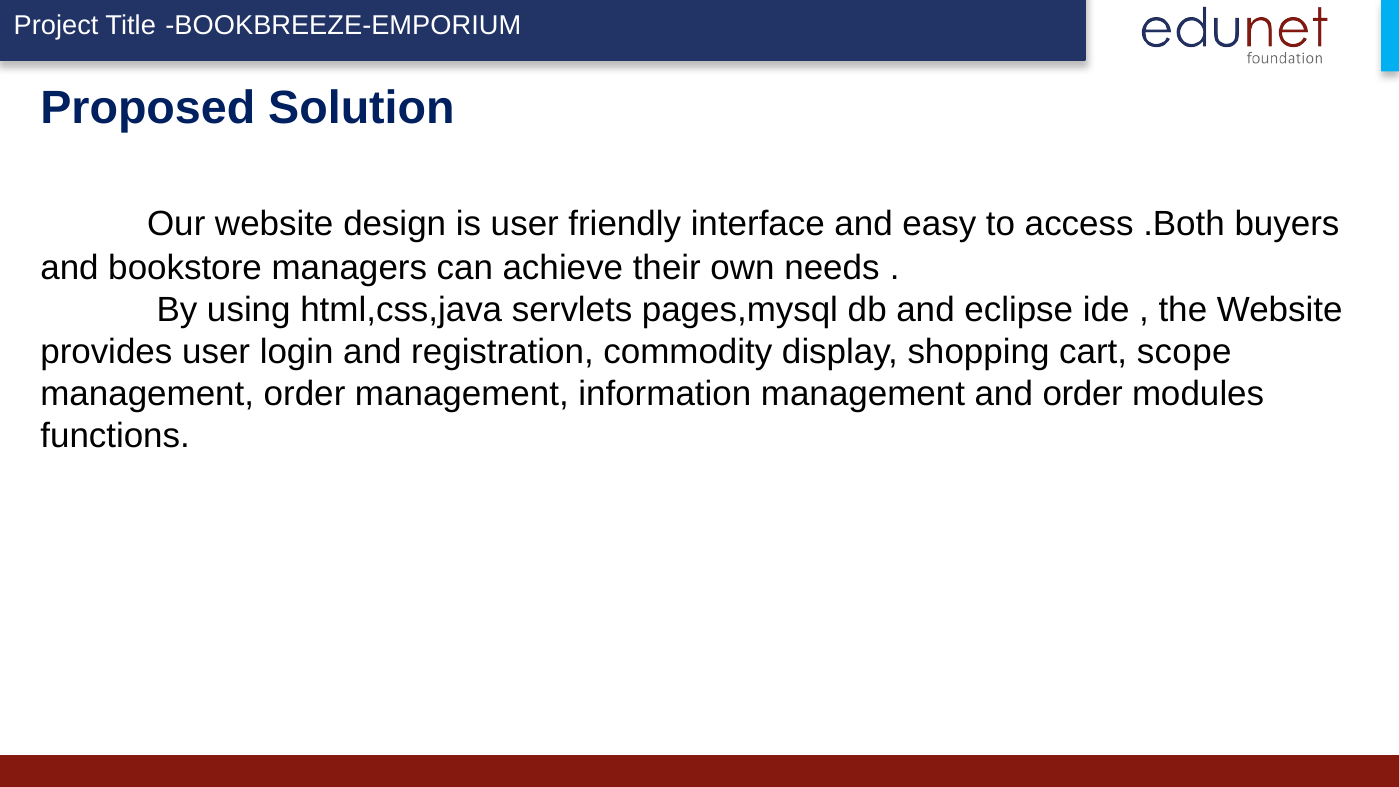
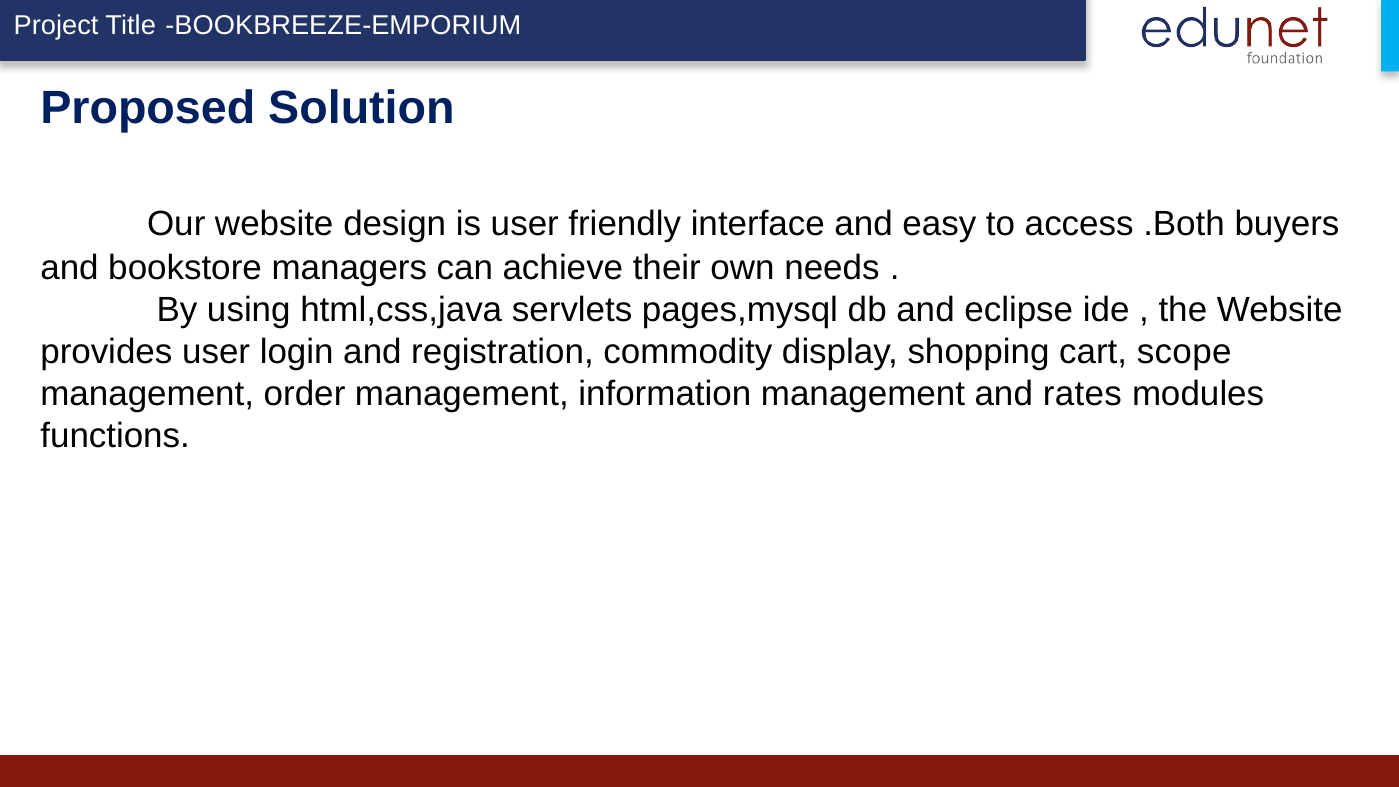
and order: order -> rates
